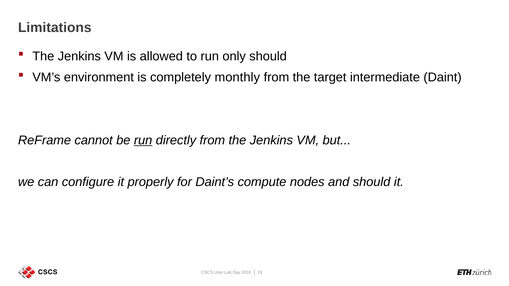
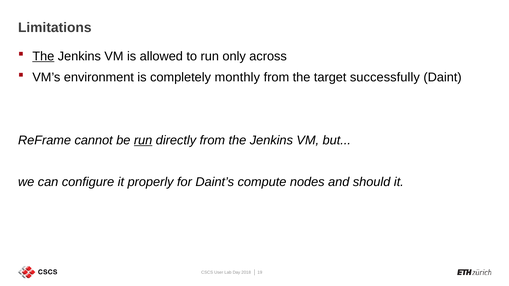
The at (43, 56) underline: none -> present
only should: should -> across
intermediate: intermediate -> successfully
